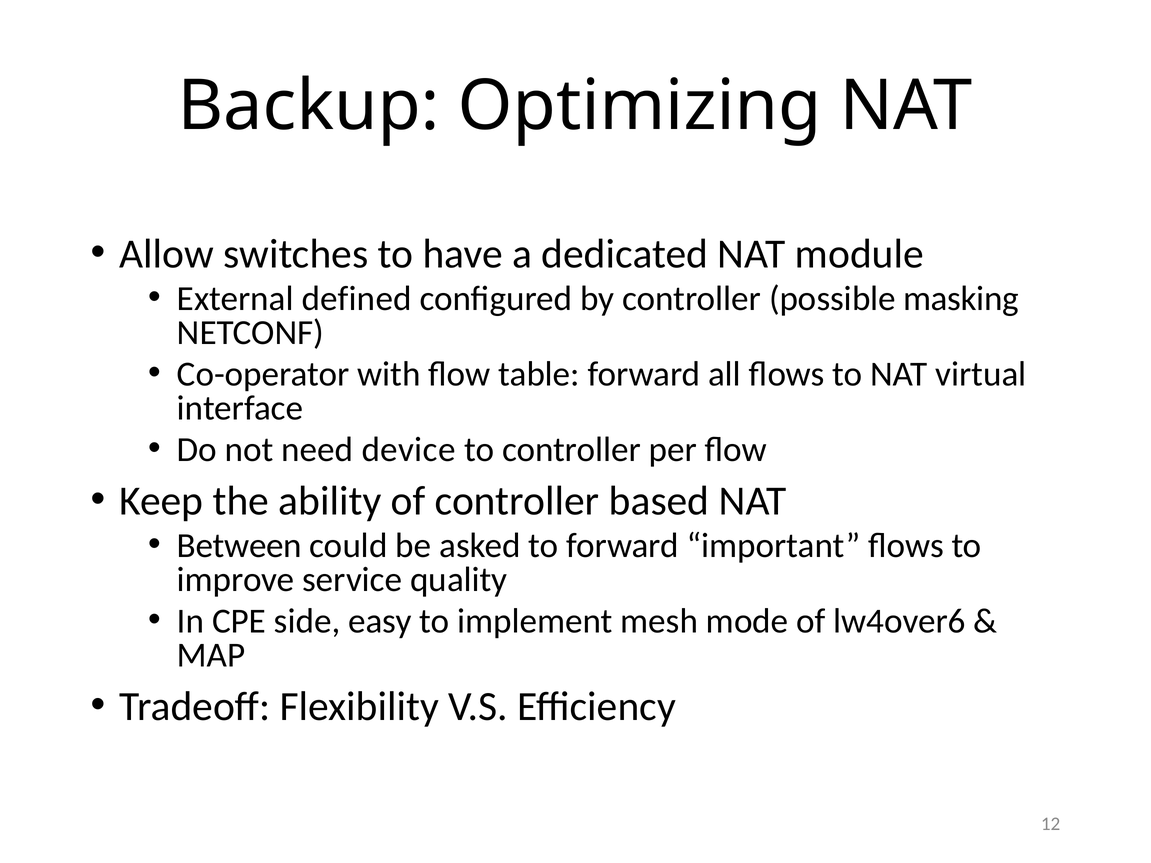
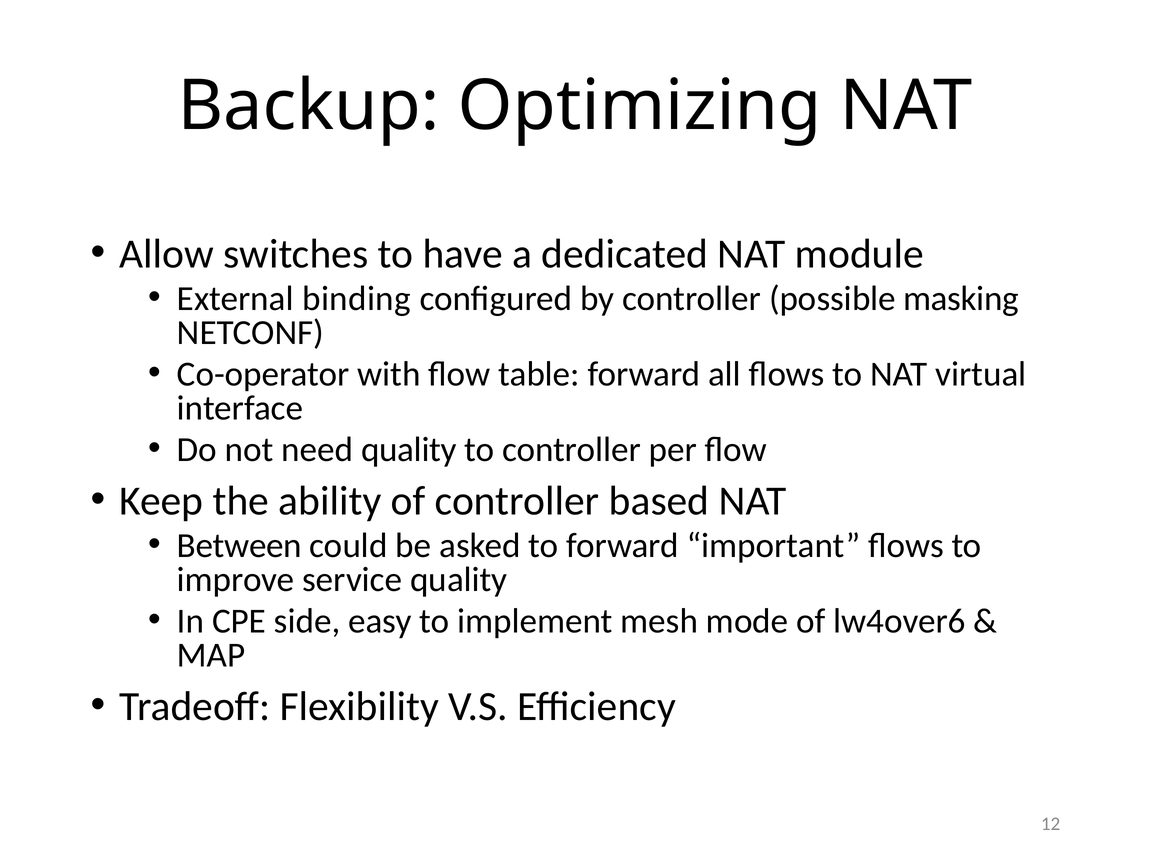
defined: defined -> binding
need device: device -> quality
